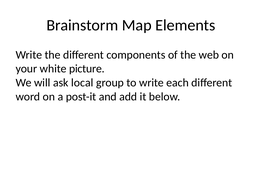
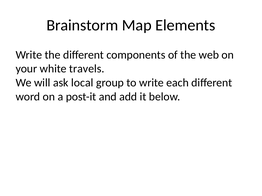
picture: picture -> travels
